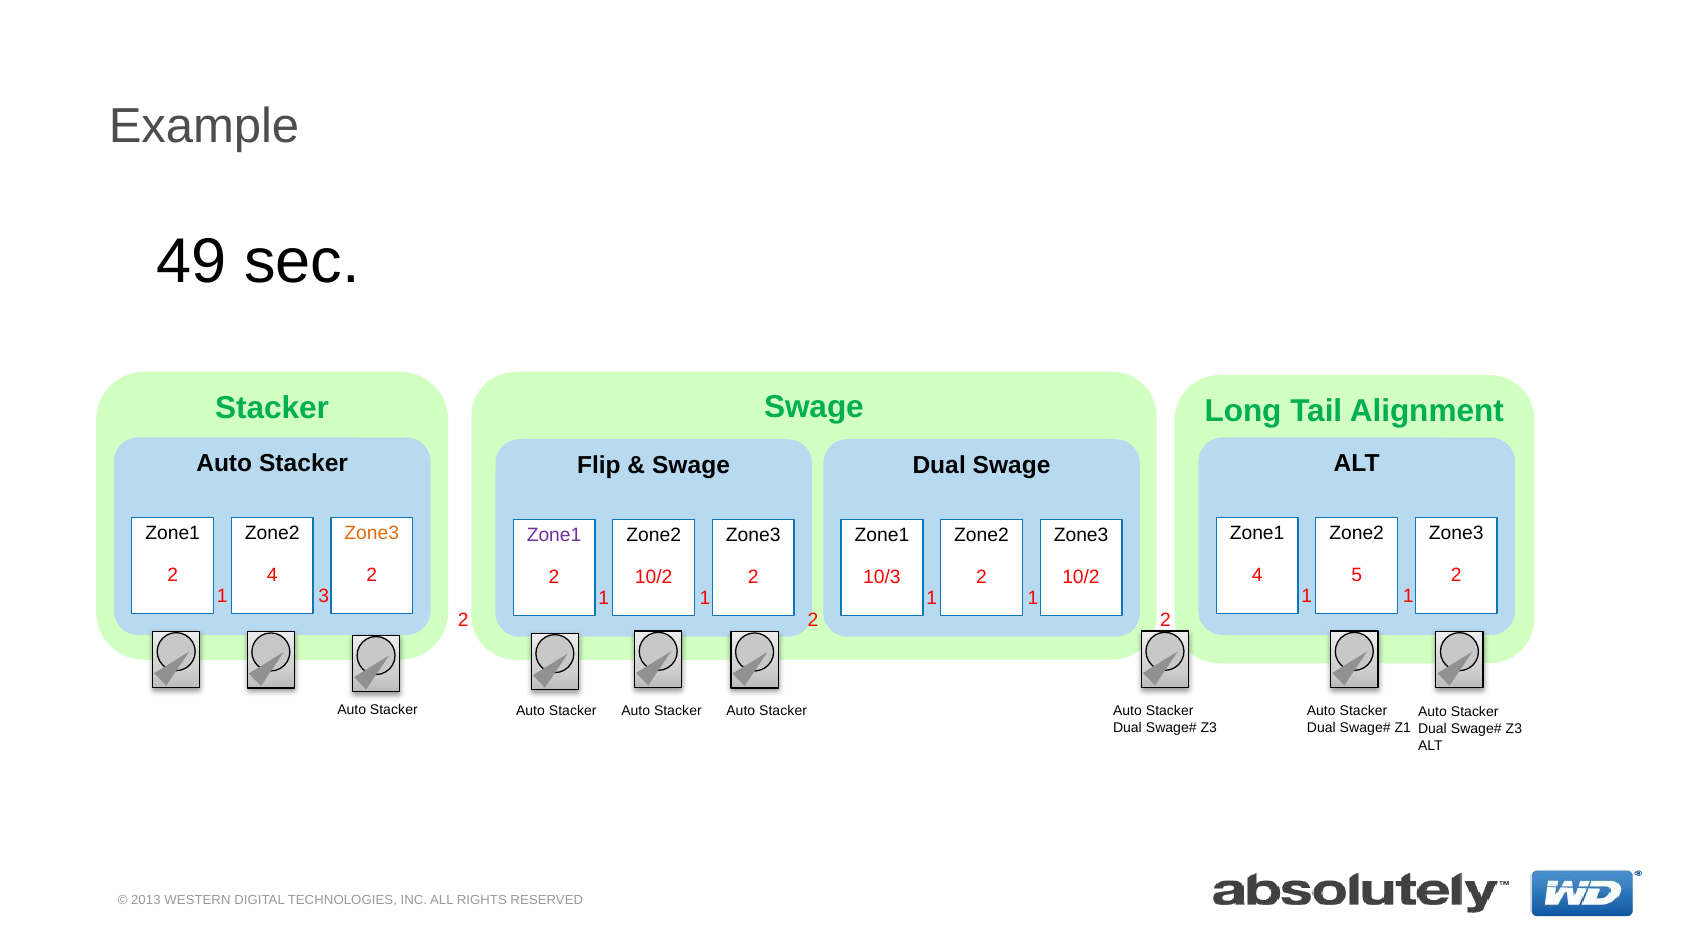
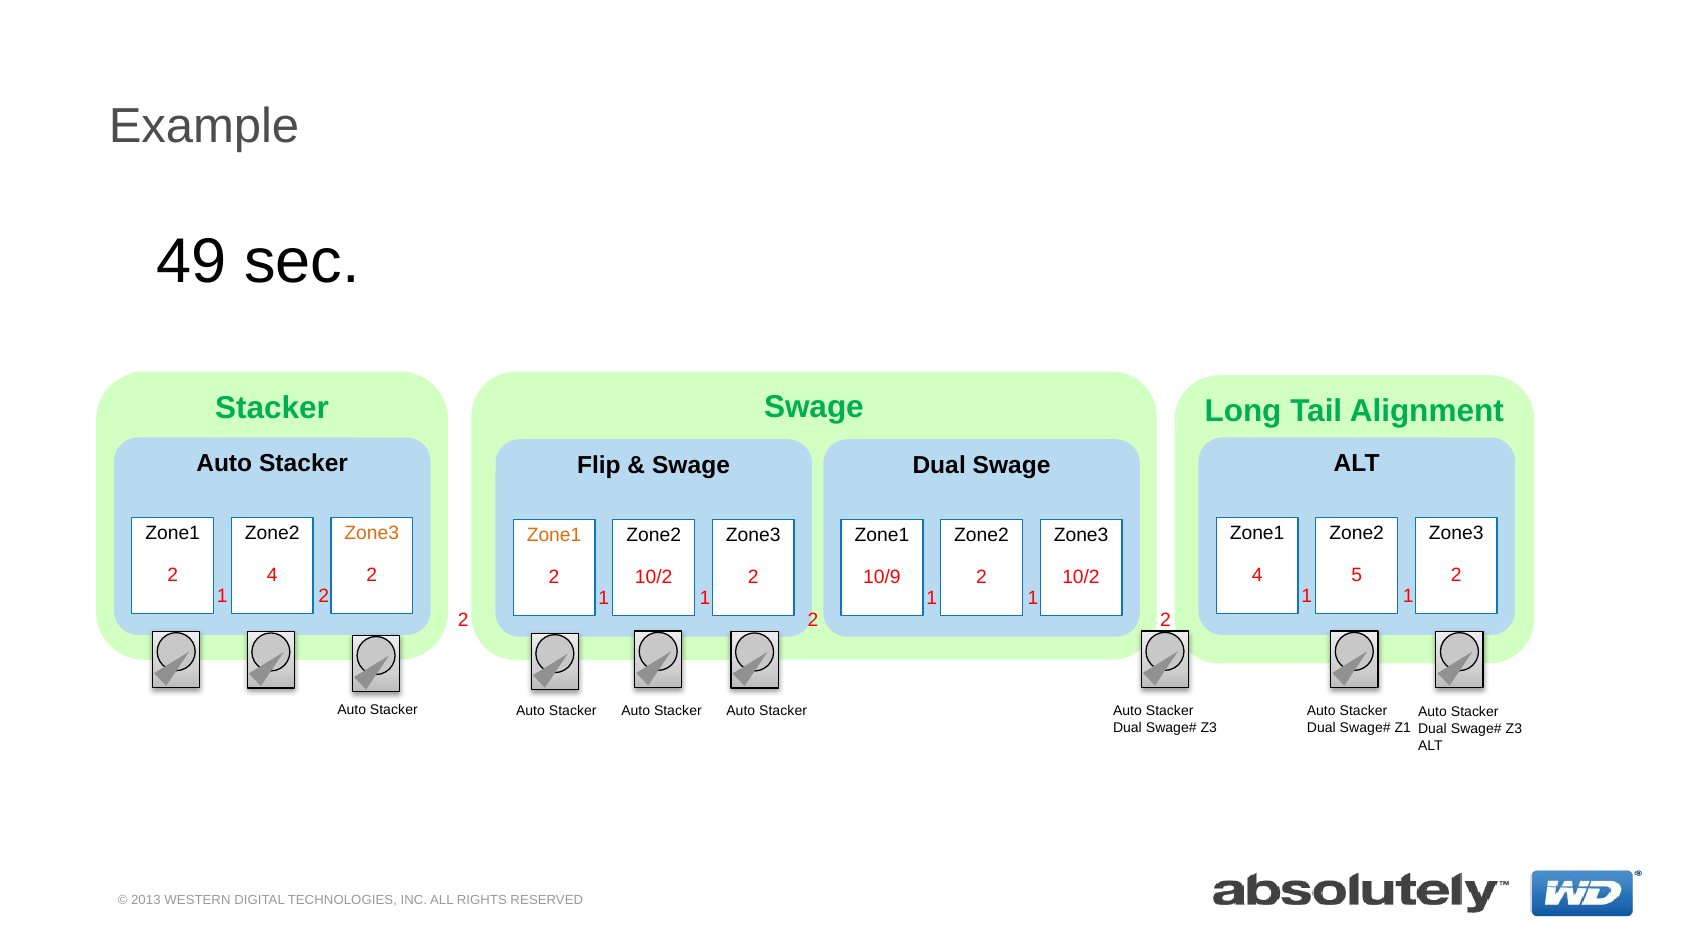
Zone1 at (554, 535) colour: purple -> orange
10/3: 10/3 -> 10/9
3 at (324, 596): 3 -> 2
